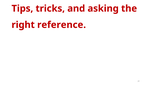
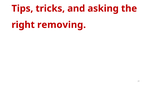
reference: reference -> removing
